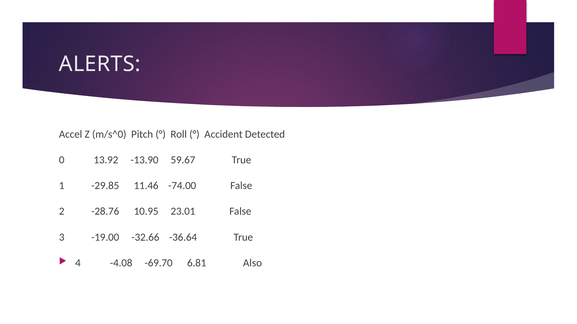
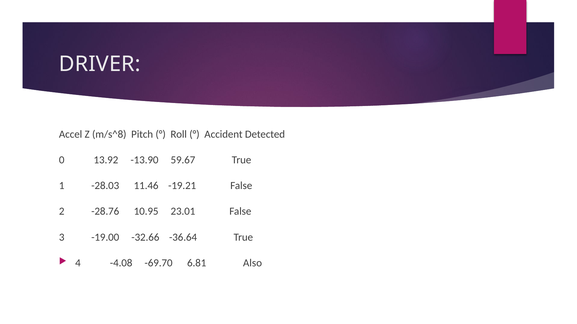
ALERTS: ALERTS -> DRIVER
m/s^0: m/s^0 -> m/s^8
-29.85: -29.85 -> -28.03
-74.00: -74.00 -> -19.21
